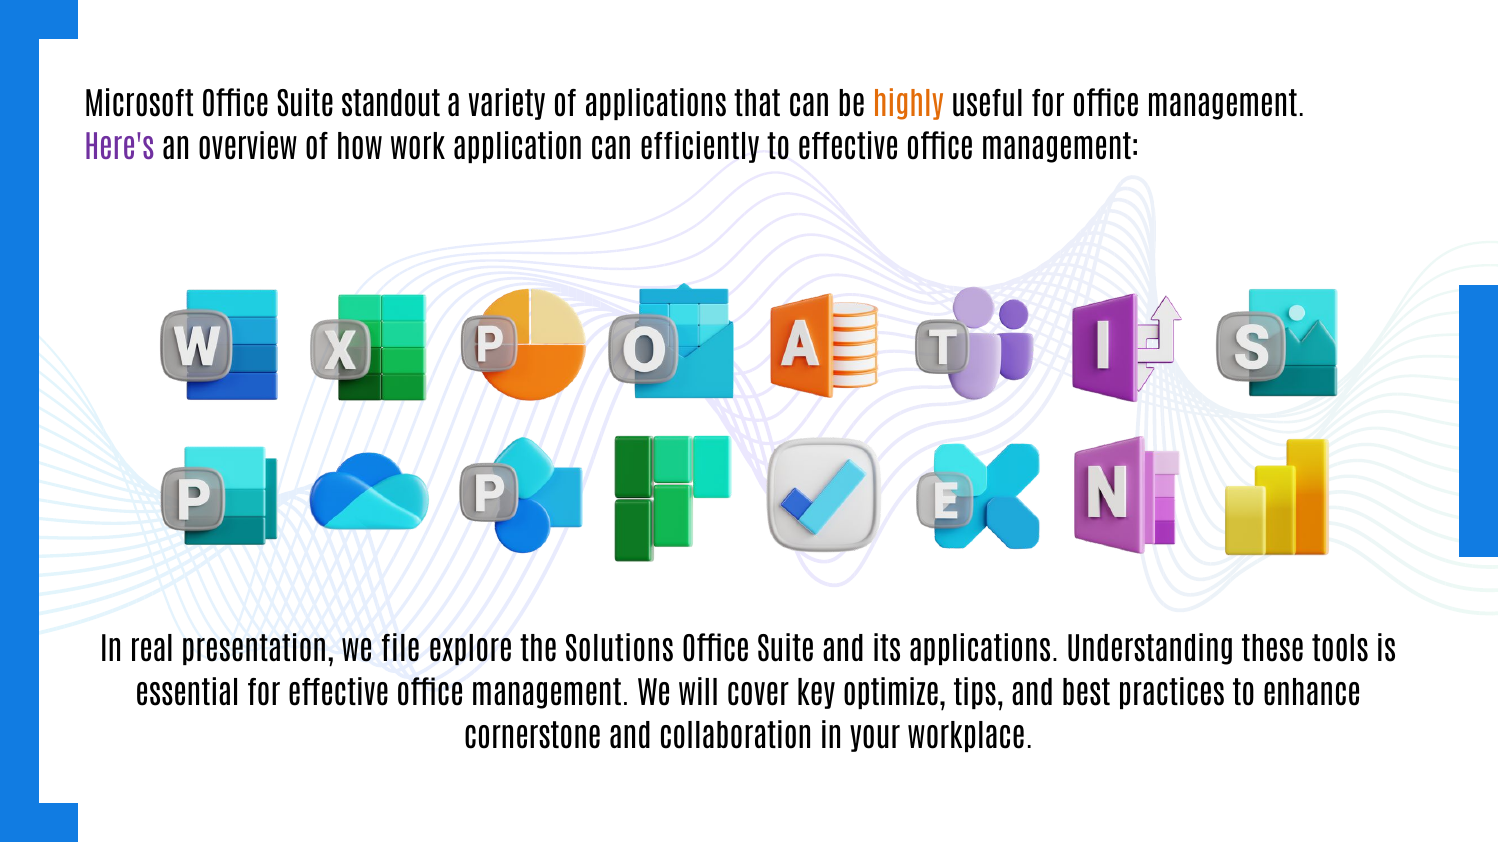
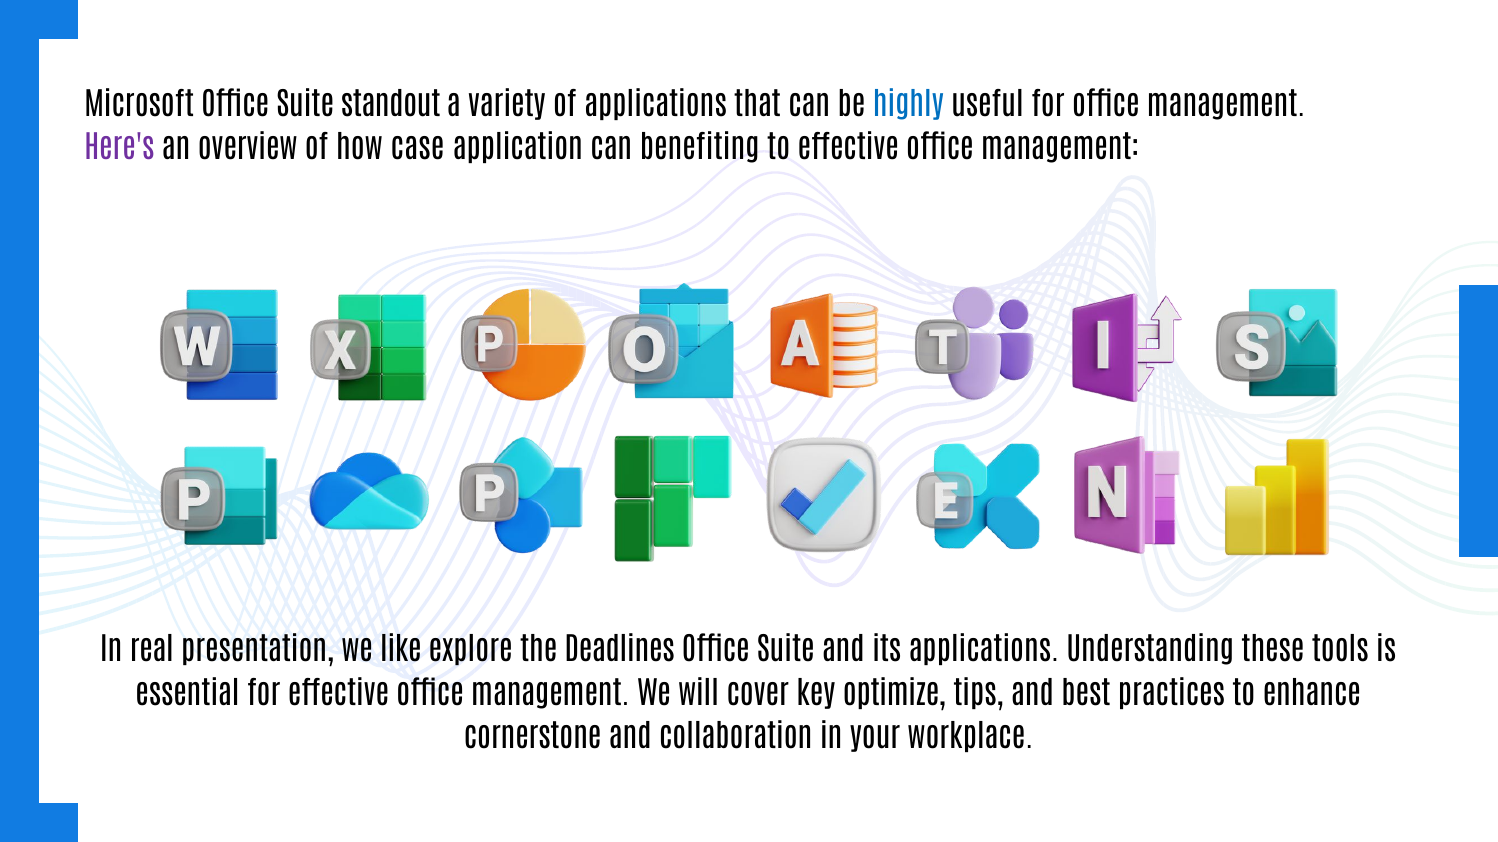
highly colour: orange -> blue
work: work -> case
efficiently: efficiently -> benefiting
file: file -> like
Solutions: Solutions -> Deadlines
